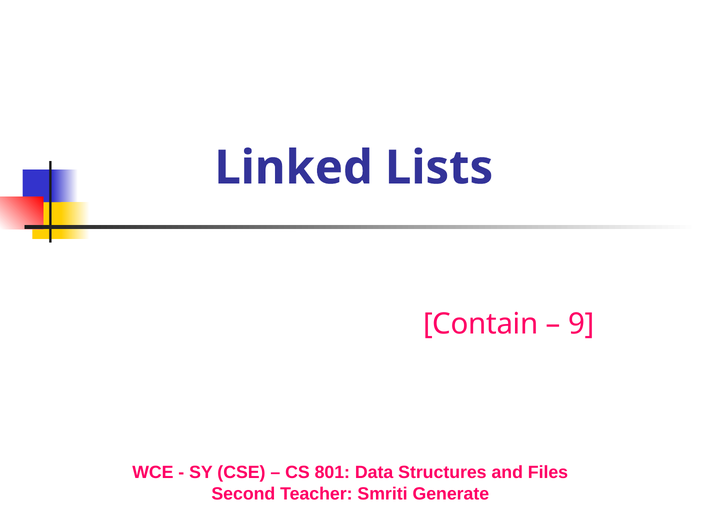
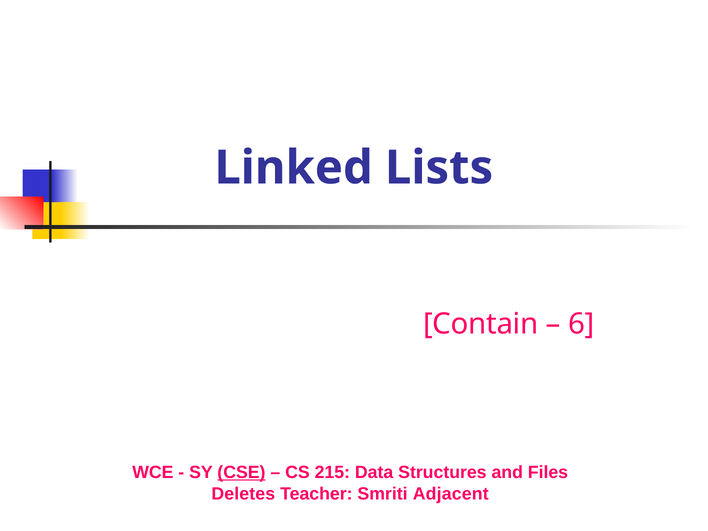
9: 9 -> 6
CSE underline: none -> present
801: 801 -> 215
Second: Second -> Deletes
Generate: Generate -> Adjacent
